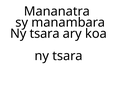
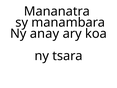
tsara at (45, 34): tsara -> anay
